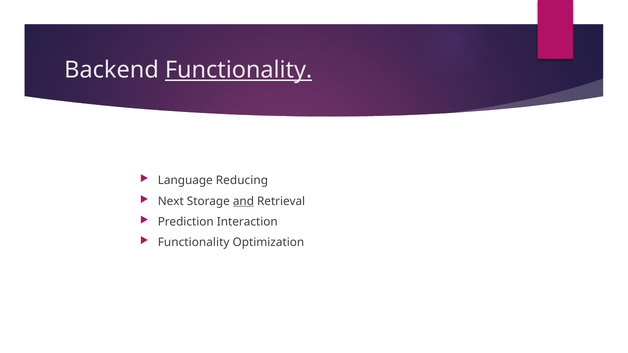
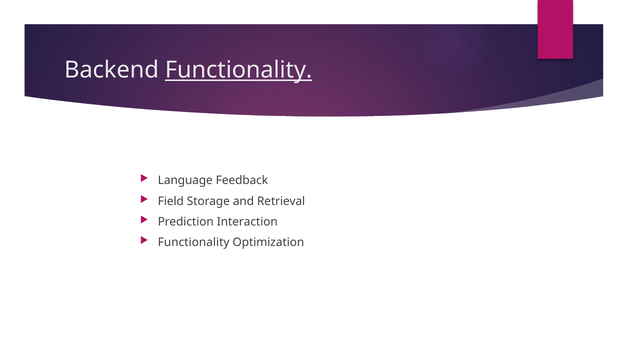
Reducing: Reducing -> Feedback
Next: Next -> Field
and underline: present -> none
